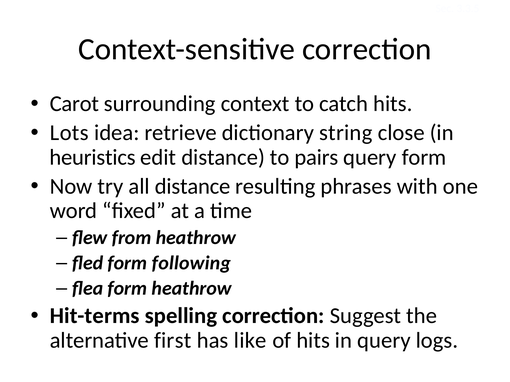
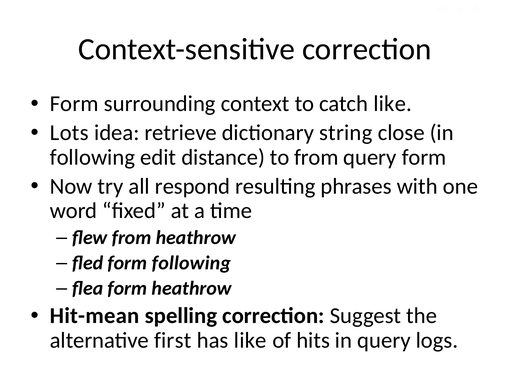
Carot at (74, 104): Carot -> Form
catch hits: hits -> like
heuristics at (93, 157): heuristics -> following
to pairs: pairs -> from
all distance: distance -> respond
Hit-terms: Hit-terms -> Hit-mean
